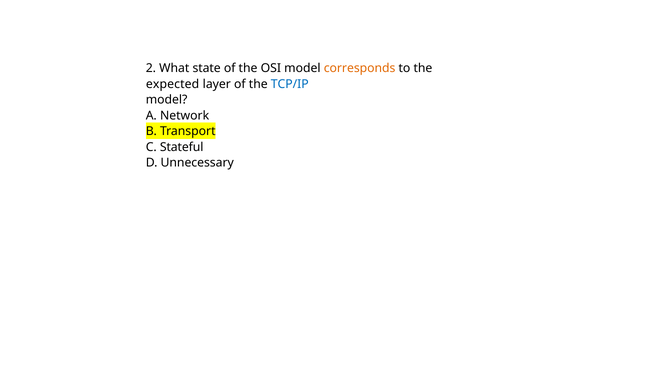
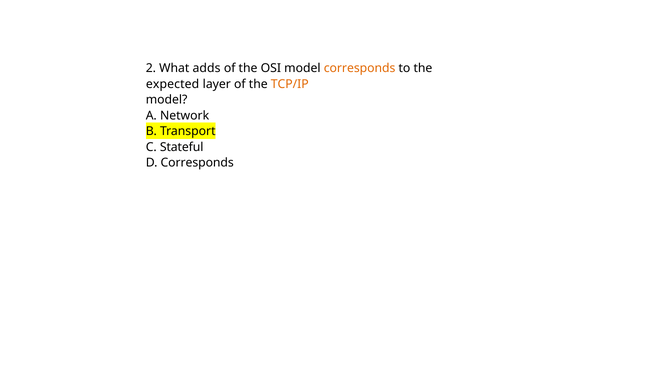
state: state -> adds
TCP/IP colour: blue -> orange
D Unnecessary: Unnecessary -> Corresponds
